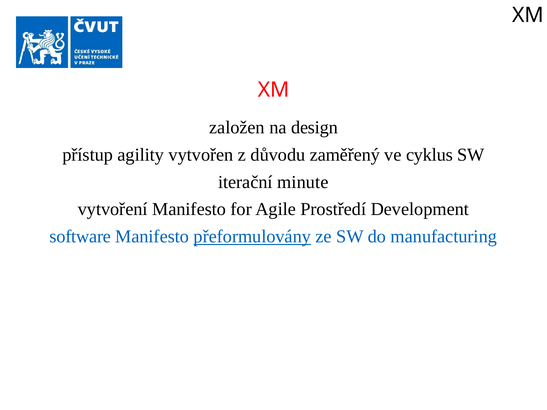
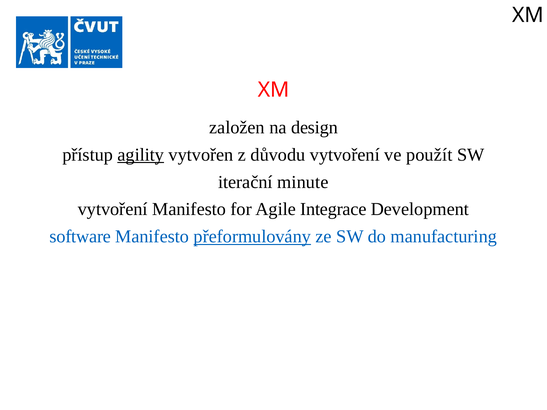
agility underline: none -> present
důvodu zaměřený: zaměřený -> vytvoření
cyklus: cyklus -> použít
Prostředí: Prostředí -> Integrace
